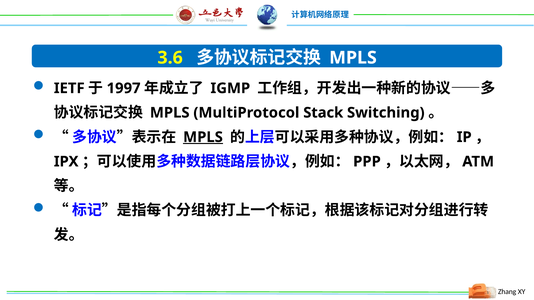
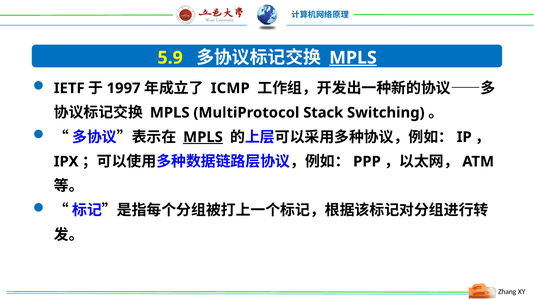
3.6: 3.6 -> 5.9
MPLS at (353, 58) underline: none -> present
IGMP: IGMP -> ICMP
